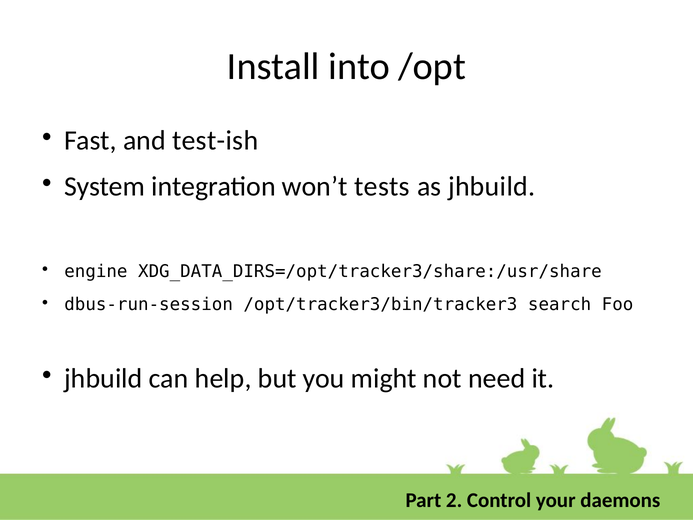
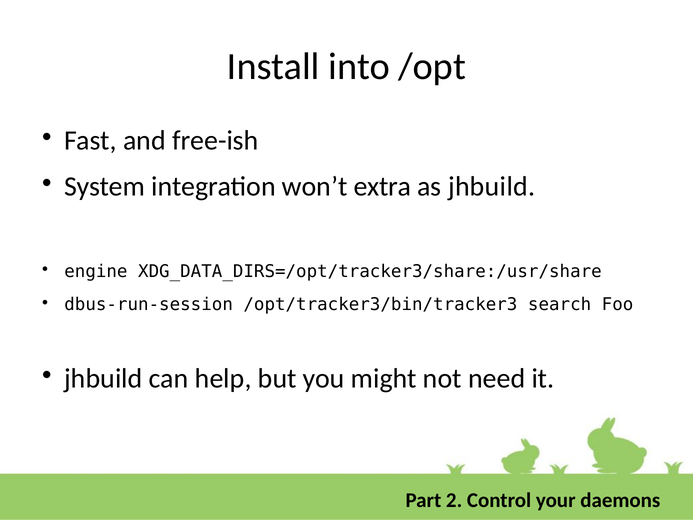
test-ish: test-ish -> free-ish
tests: tests -> extra
